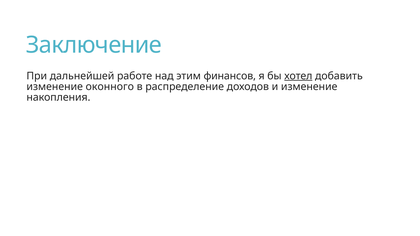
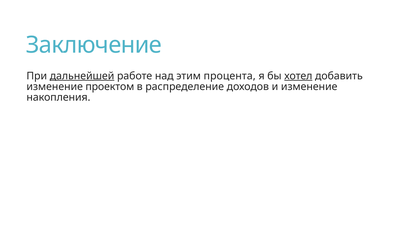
дальнейшей underline: none -> present
финансов: финансов -> процента
оконного: оконного -> проектом
